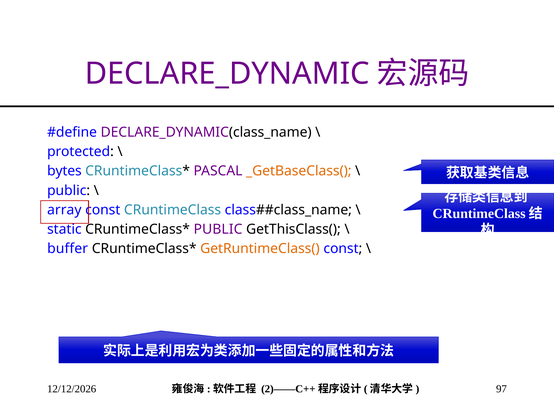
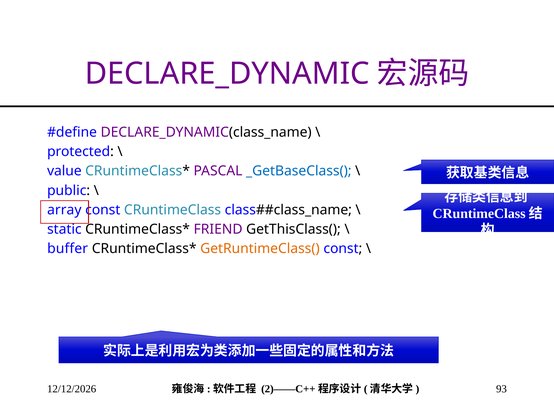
bytes: bytes -> value
_GetBaseClass( colour: orange -> blue
PUBLIC at (218, 229): PUBLIC -> FRIEND
97: 97 -> 93
